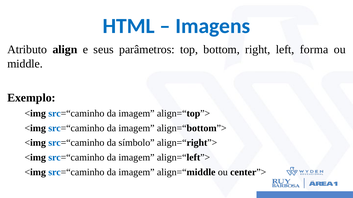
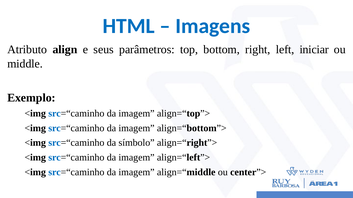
forma: forma -> iniciar
